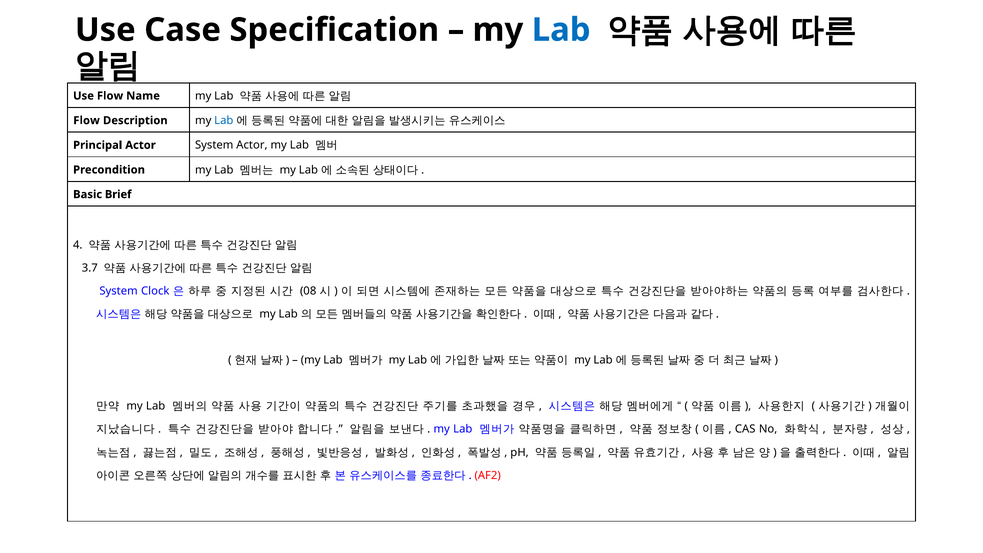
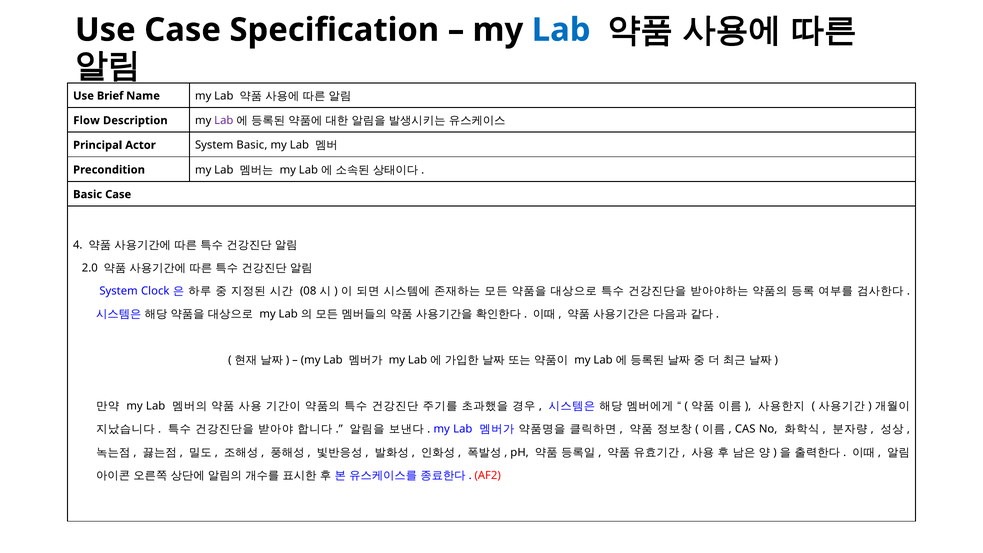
Use Flow: Flow -> Brief
Lab at (224, 120) colour: blue -> purple
System Actor: Actor -> Basic
Basic Brief: Brief -> Case
3.7: 3.7 -> 2.0
